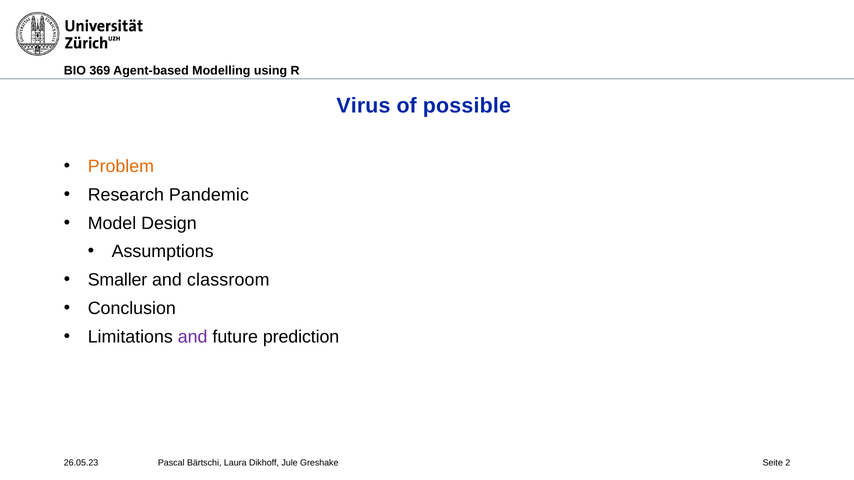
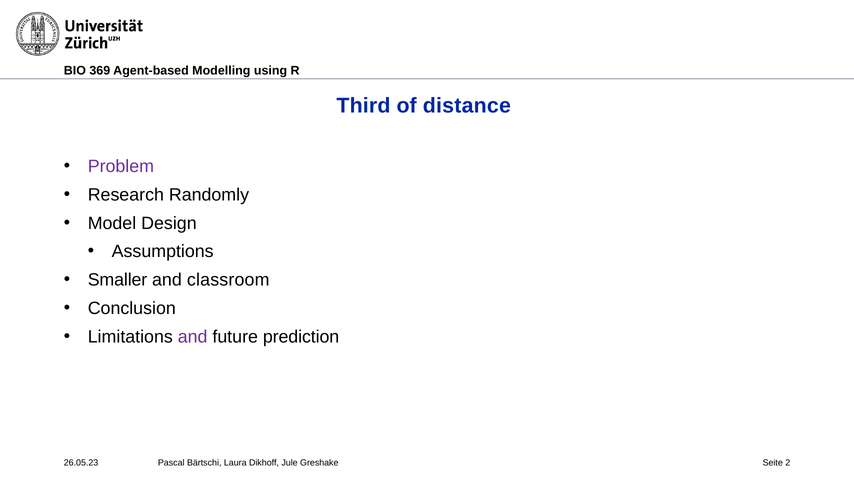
Virus: Virus -> Third
possible: possible -> distance
Problem colour: orange -> purple
Pandemic: Pandemic -> Randomly
